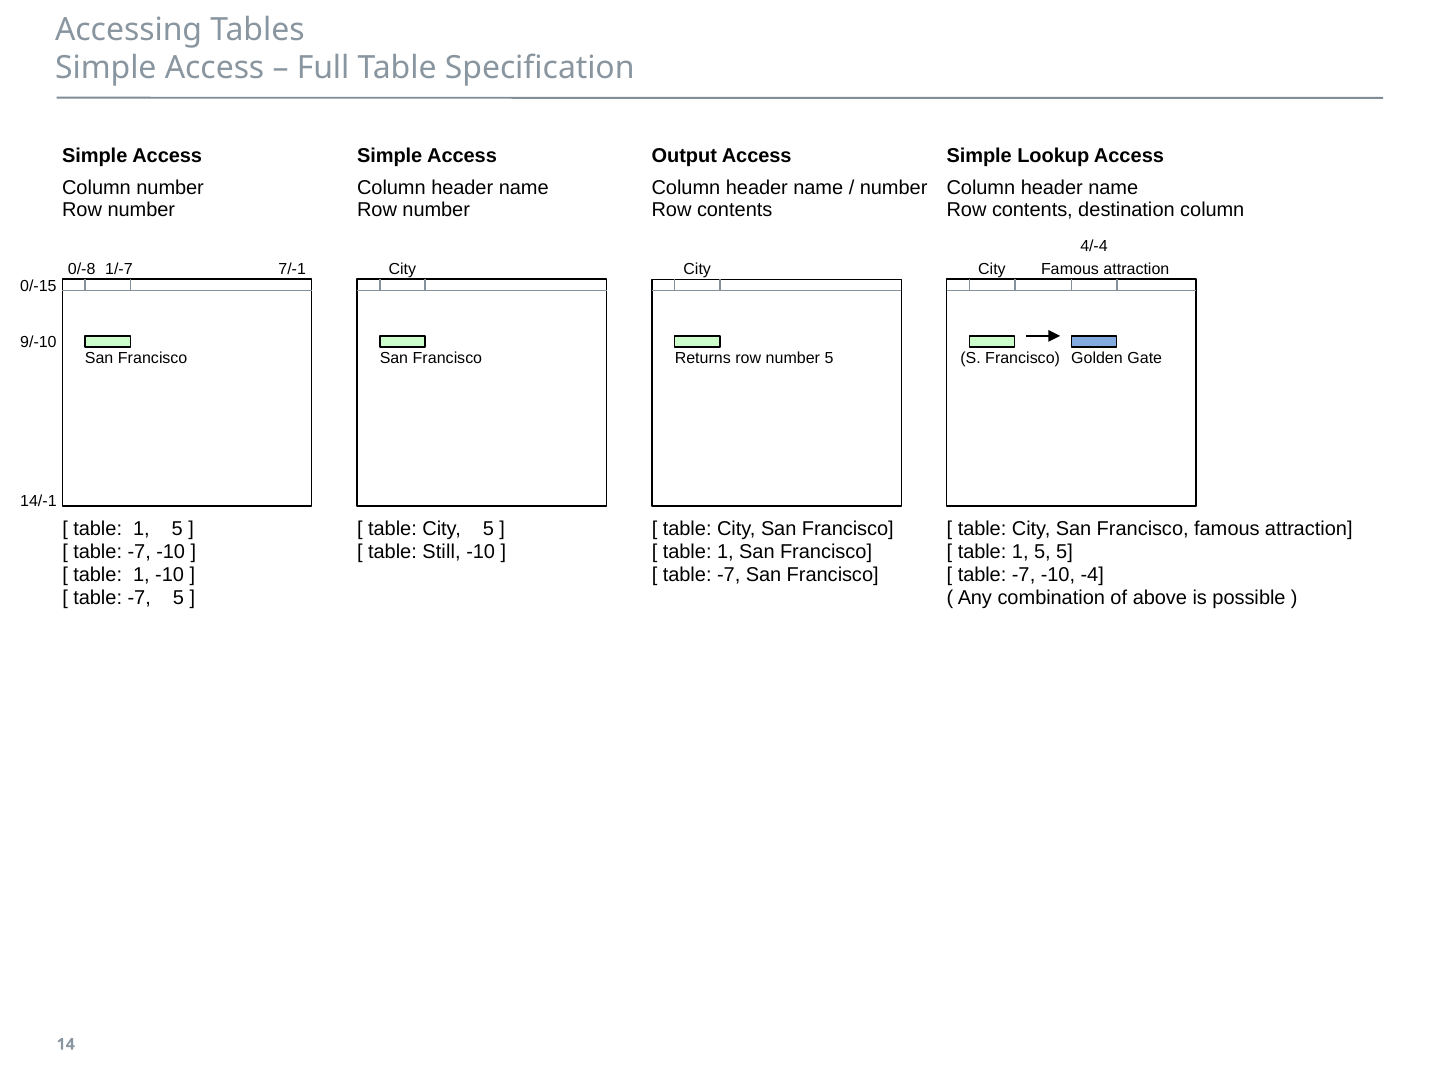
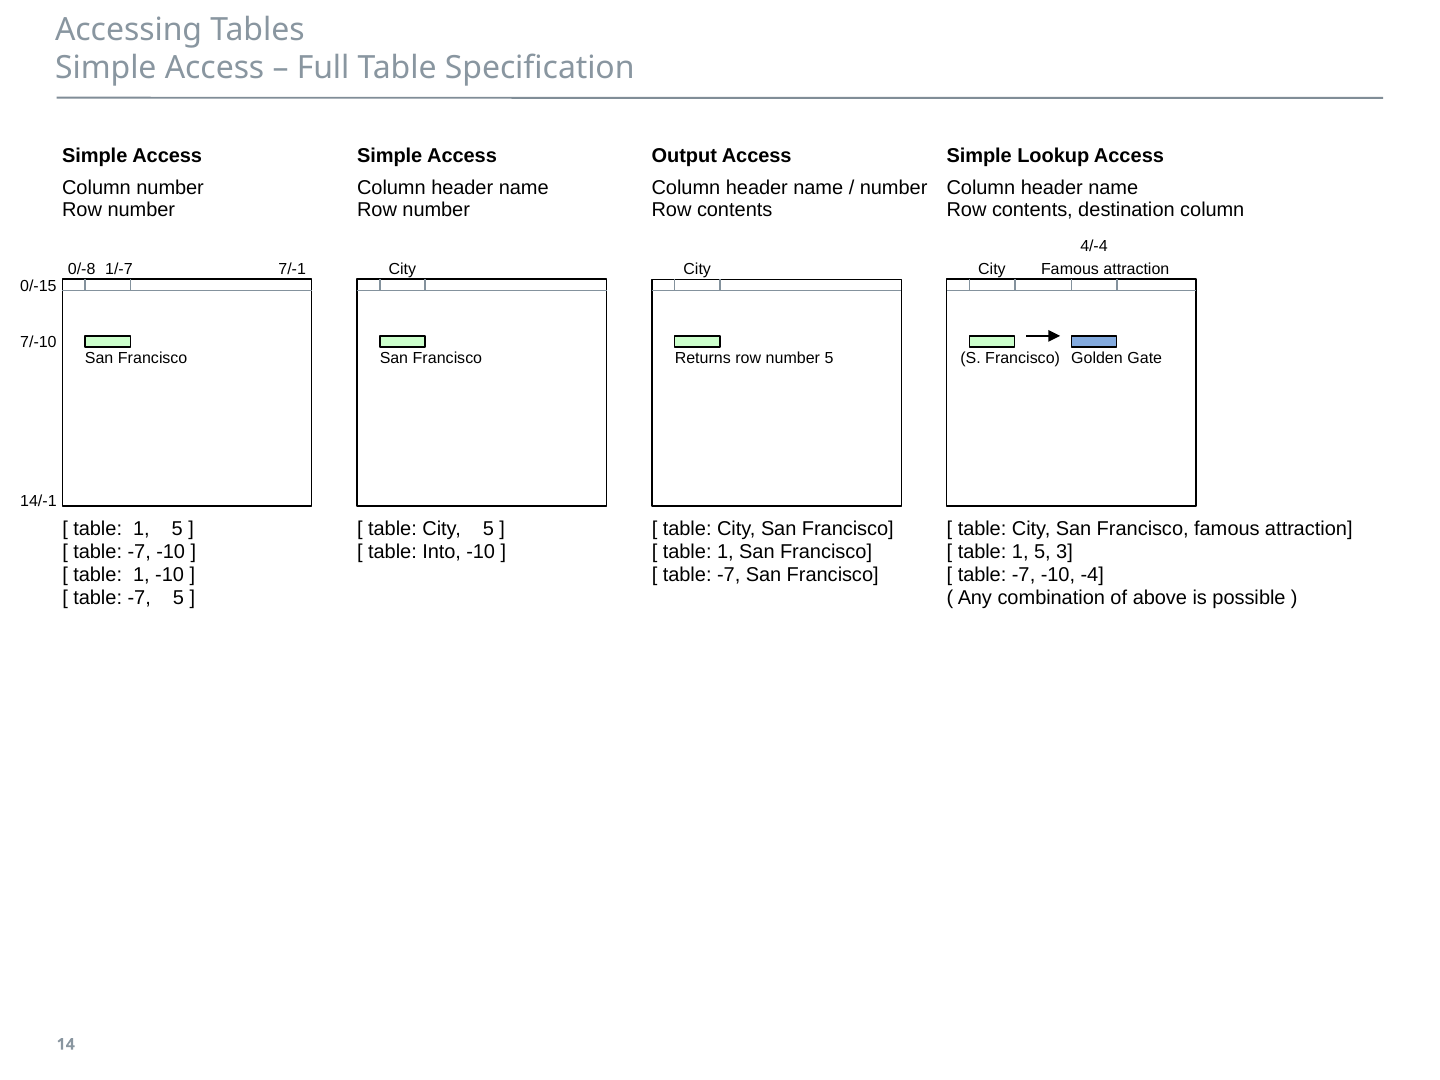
9/-10: 9/-10 -> 7/-10
Still: Still -> Into
5 5: 5 -> 3
